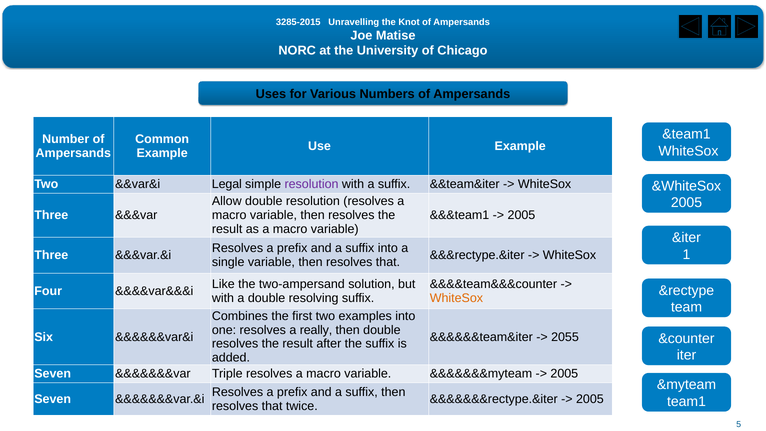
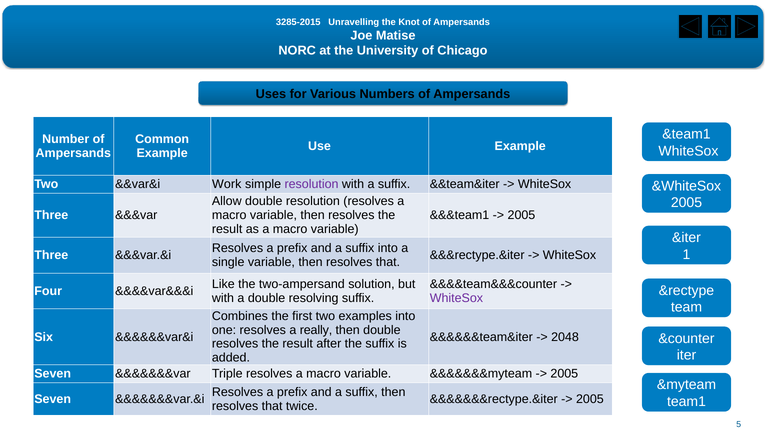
Legal: Legal -> Work
WhiteSox at (456, 298) colour: orange -> purple
2055: 2055 -> 2048
